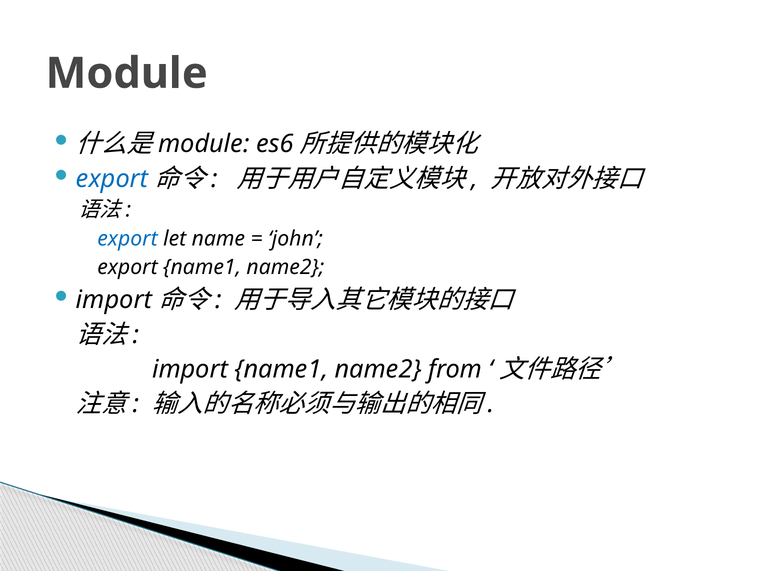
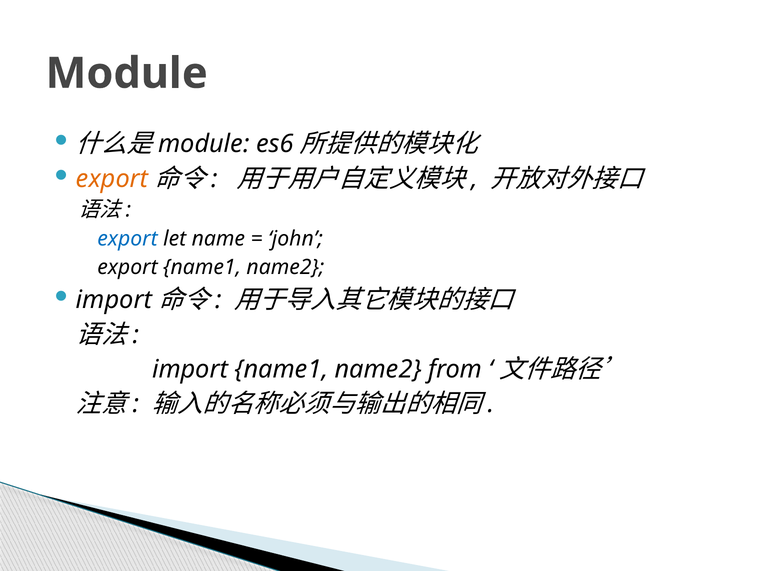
export at (112, 179) colour: blue -> orange
